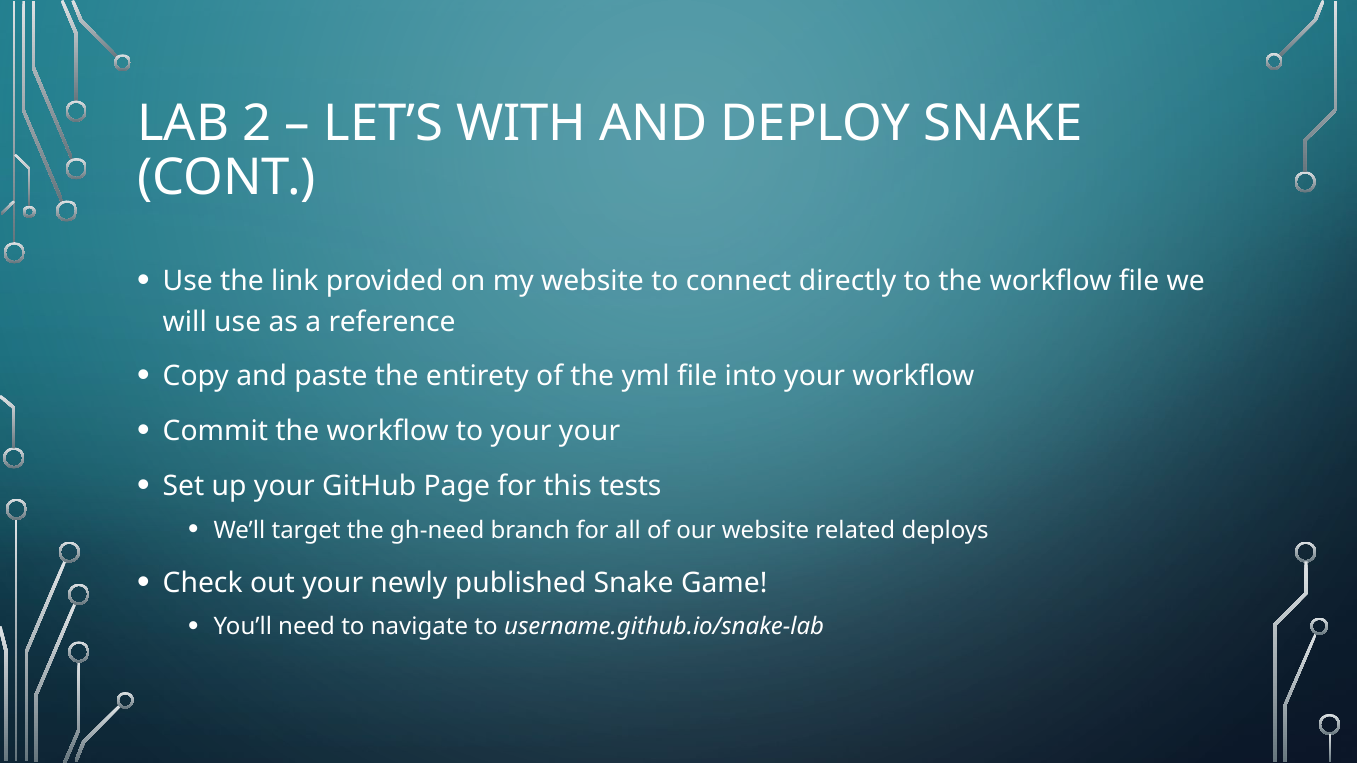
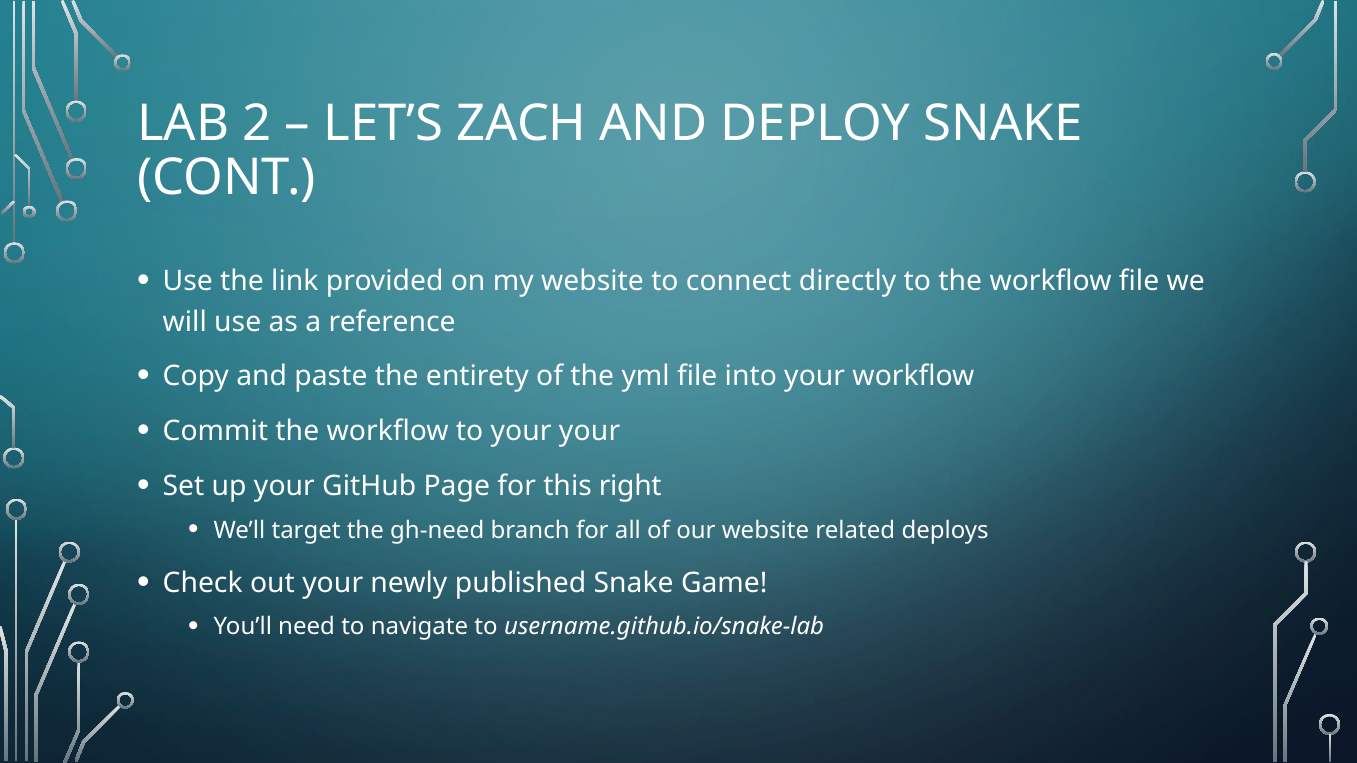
WITH: WITH -> ZACH
tests: tests -> right
